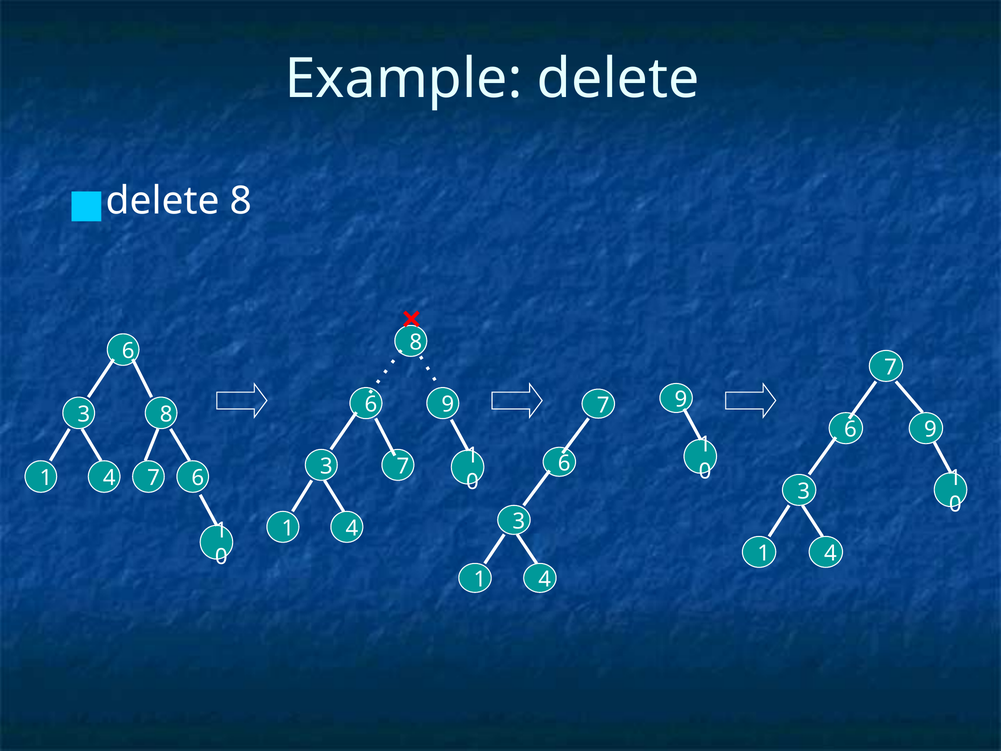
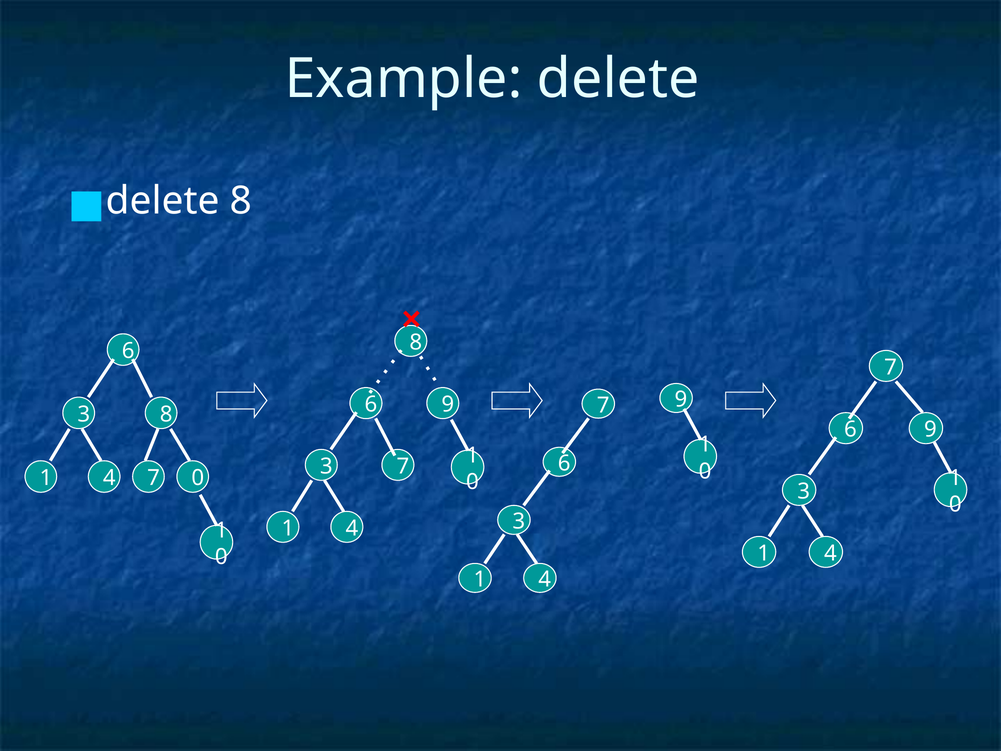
7 6: 6 -> 0
